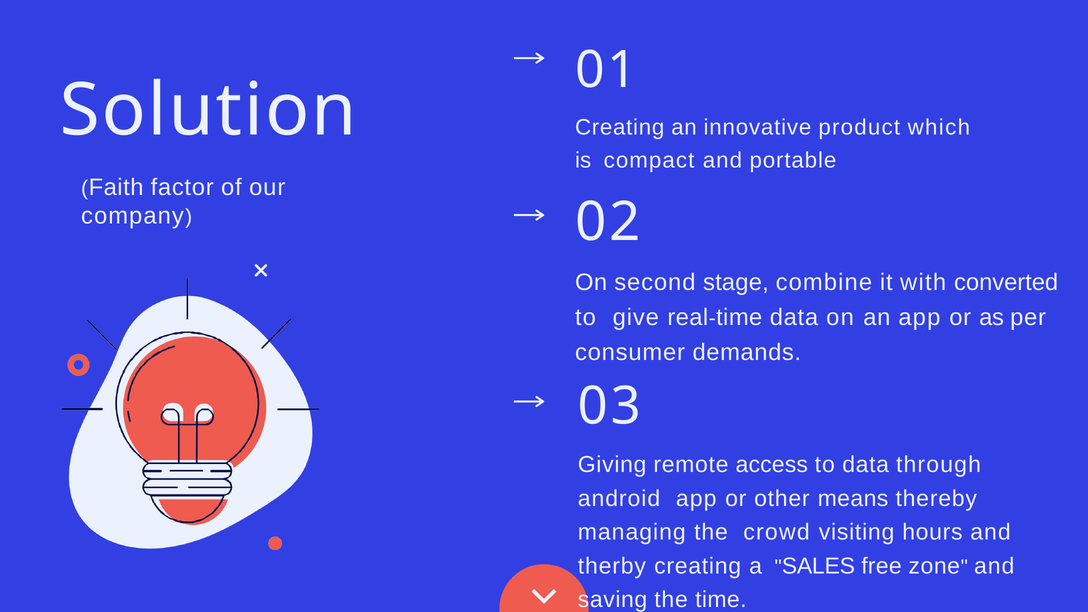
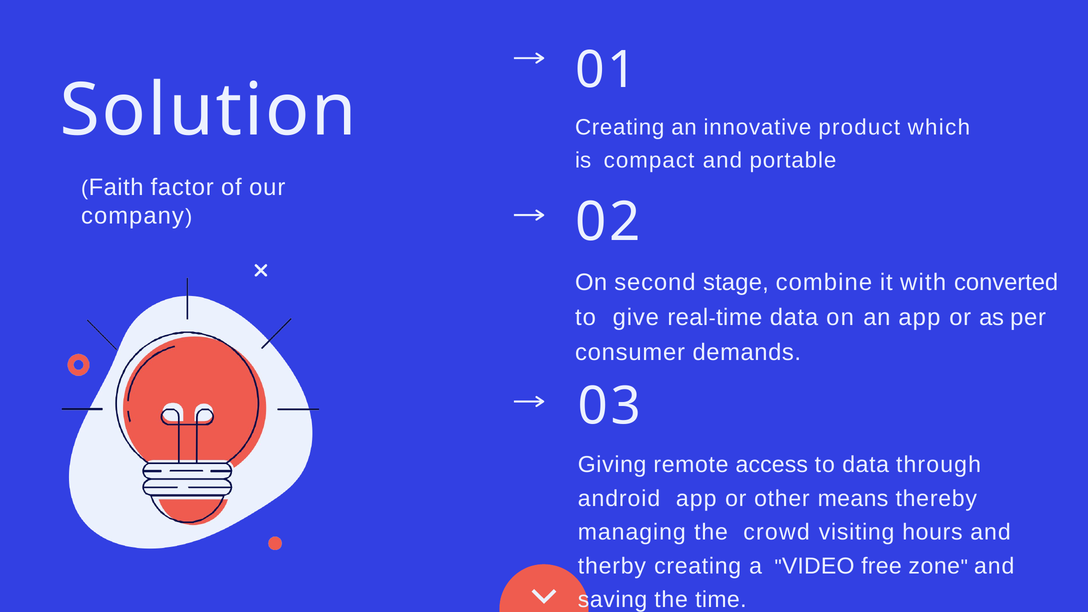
SALES: SALES -> VIDEO
